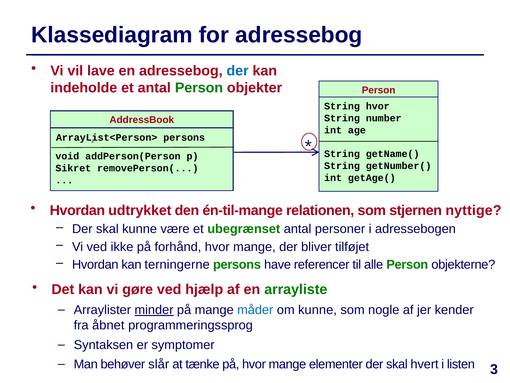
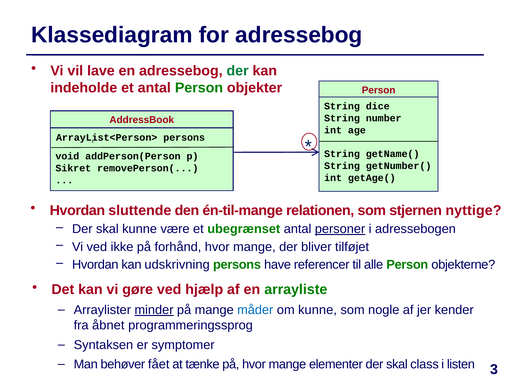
der at (238, 71) colour: blue -> green
String hvor: hvor -> dice
udtrykket: udtrykket -> sluttende
personer underline: none -> present
terningerne: terningerne -> udskrivning
slår: slår -> fået
hvert: hvert -> class
